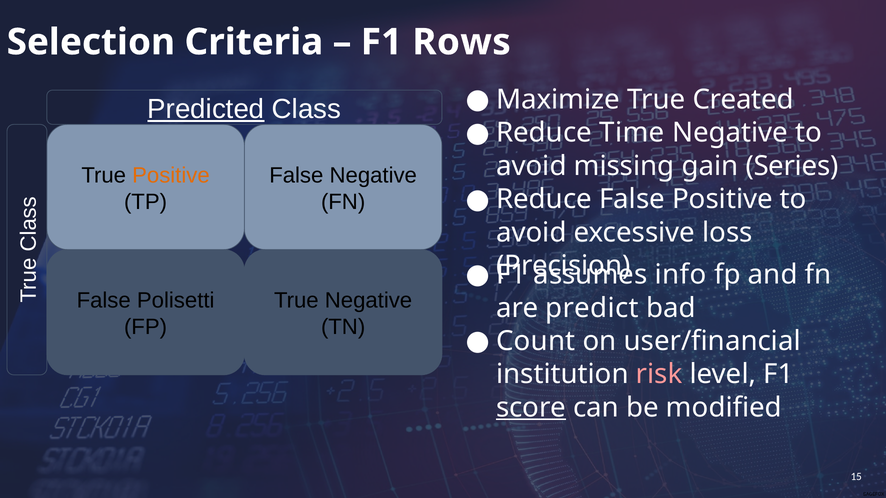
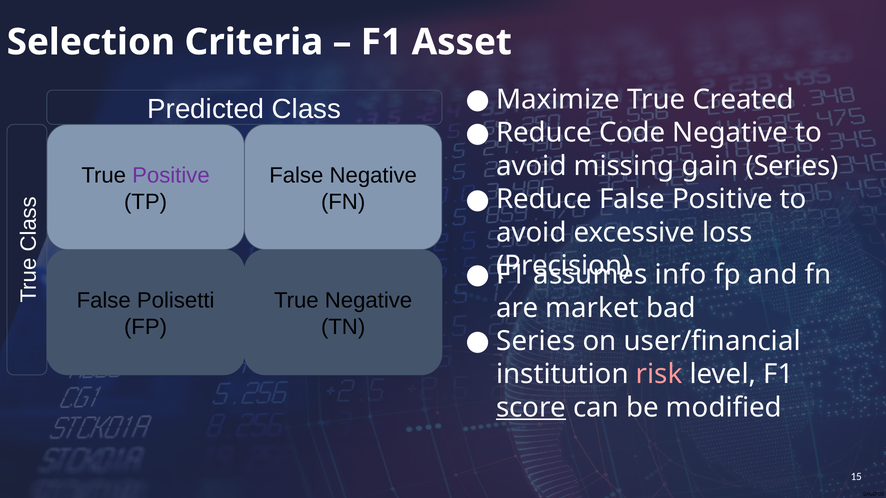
Rows: Rows -> Asset
Predicted underline: present -> none
Time: Time -> Code
Positive at (171, 175) colour: orange -> purple
predict: predict -> market
Count at (536, 341): Count -> Series
